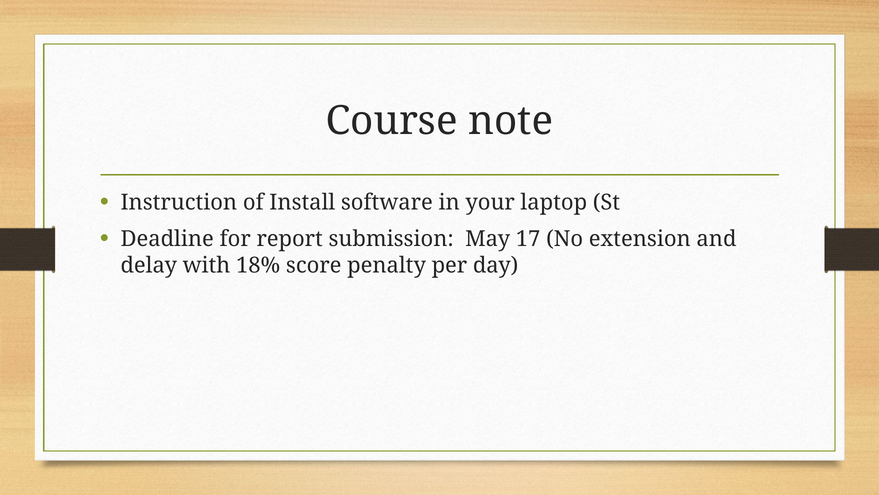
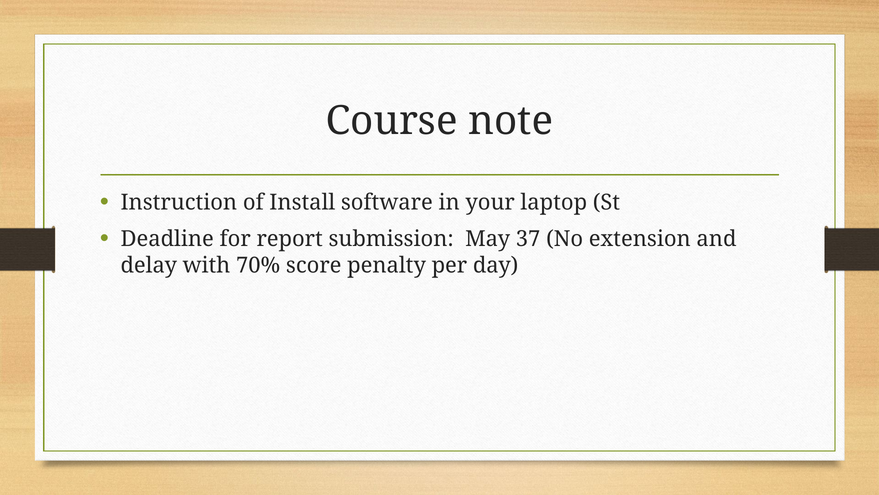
17: 17 -> 37
18%: 18% -> 70%
